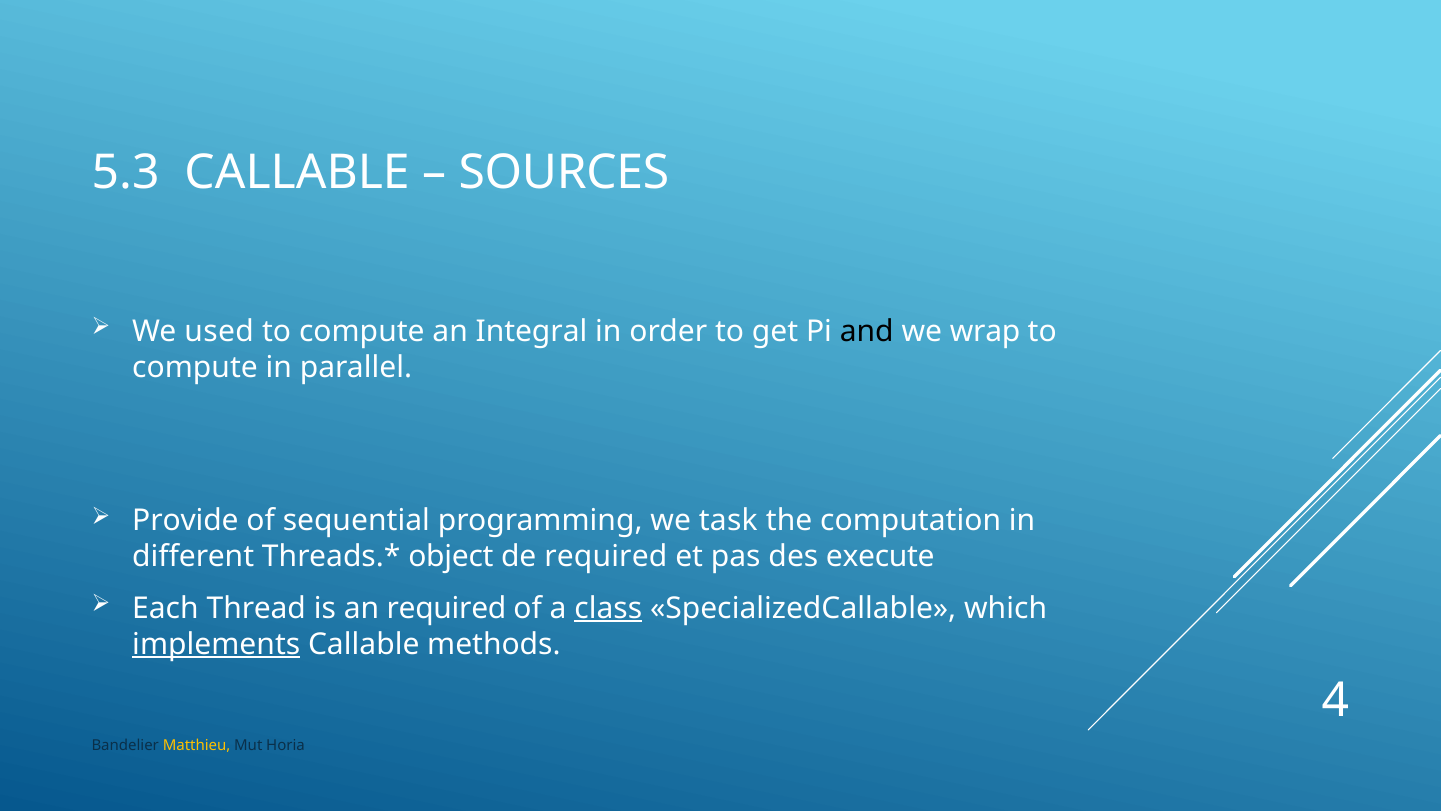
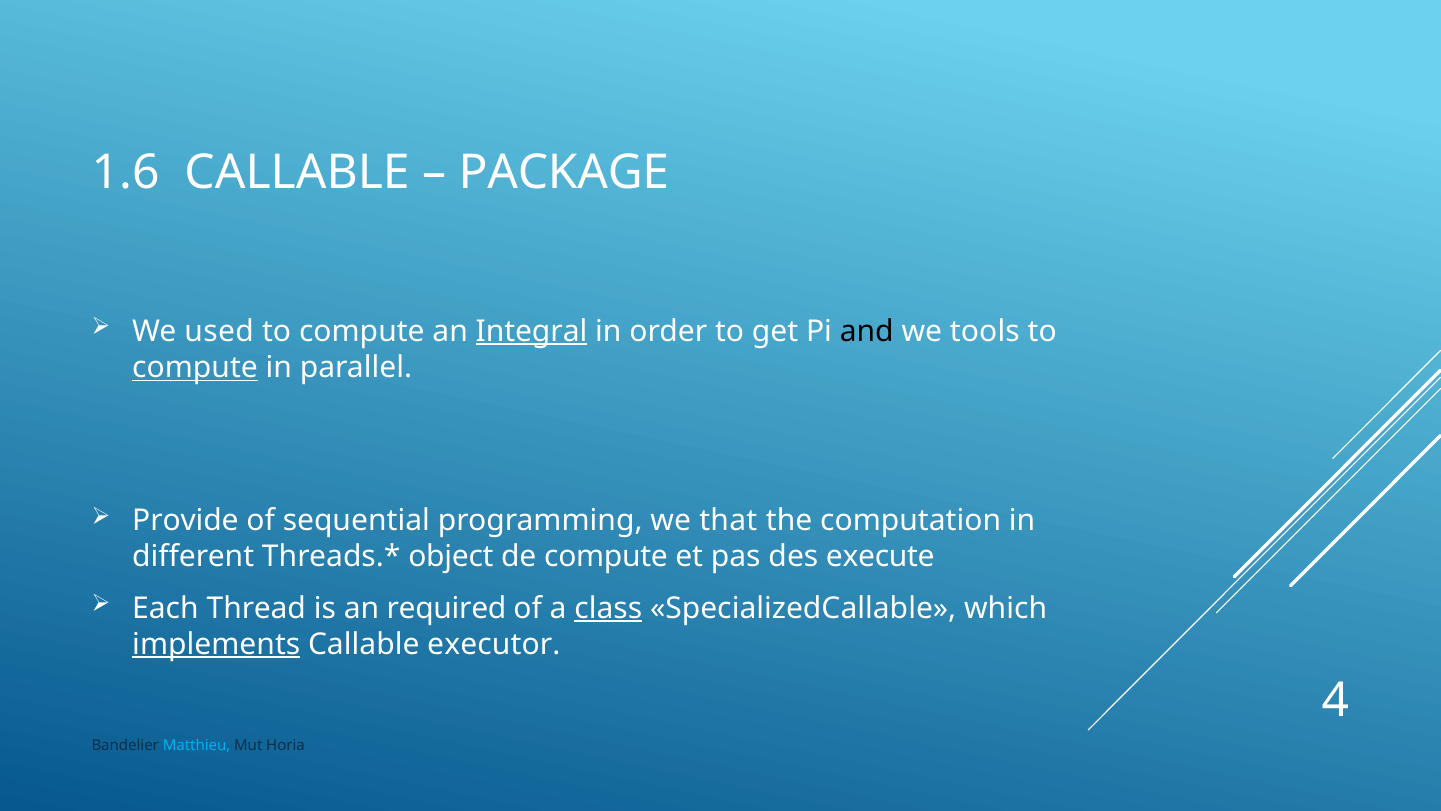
5.3: 5.3 -> 1.6
SOURCES: SOURCES -> PACKAGE
Integral underline: none -> present
wrap: wrap -> tools
compute at (195, 367) underline: none -> present
task: task -> that
de required: required -> compute
methods: methods -> executor
Matthieu colour: yellow -> light blue
